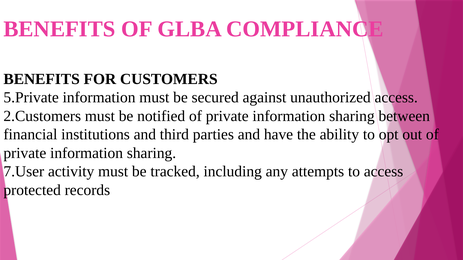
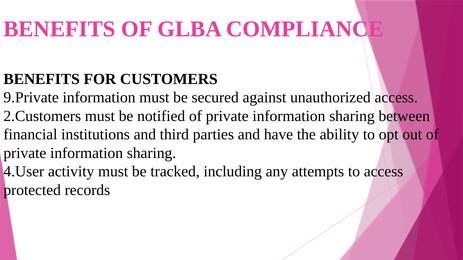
5.Private: 5.Private -> 9.Private
7.User: 7.User -> 4.User
